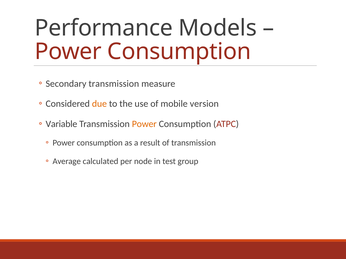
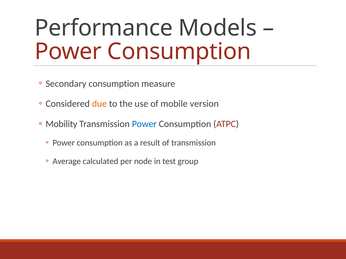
Secondary transmission: transmission -> consumption
Variable: Variable -> Mobility
Power at (144, 124) colour: orange -> blue
